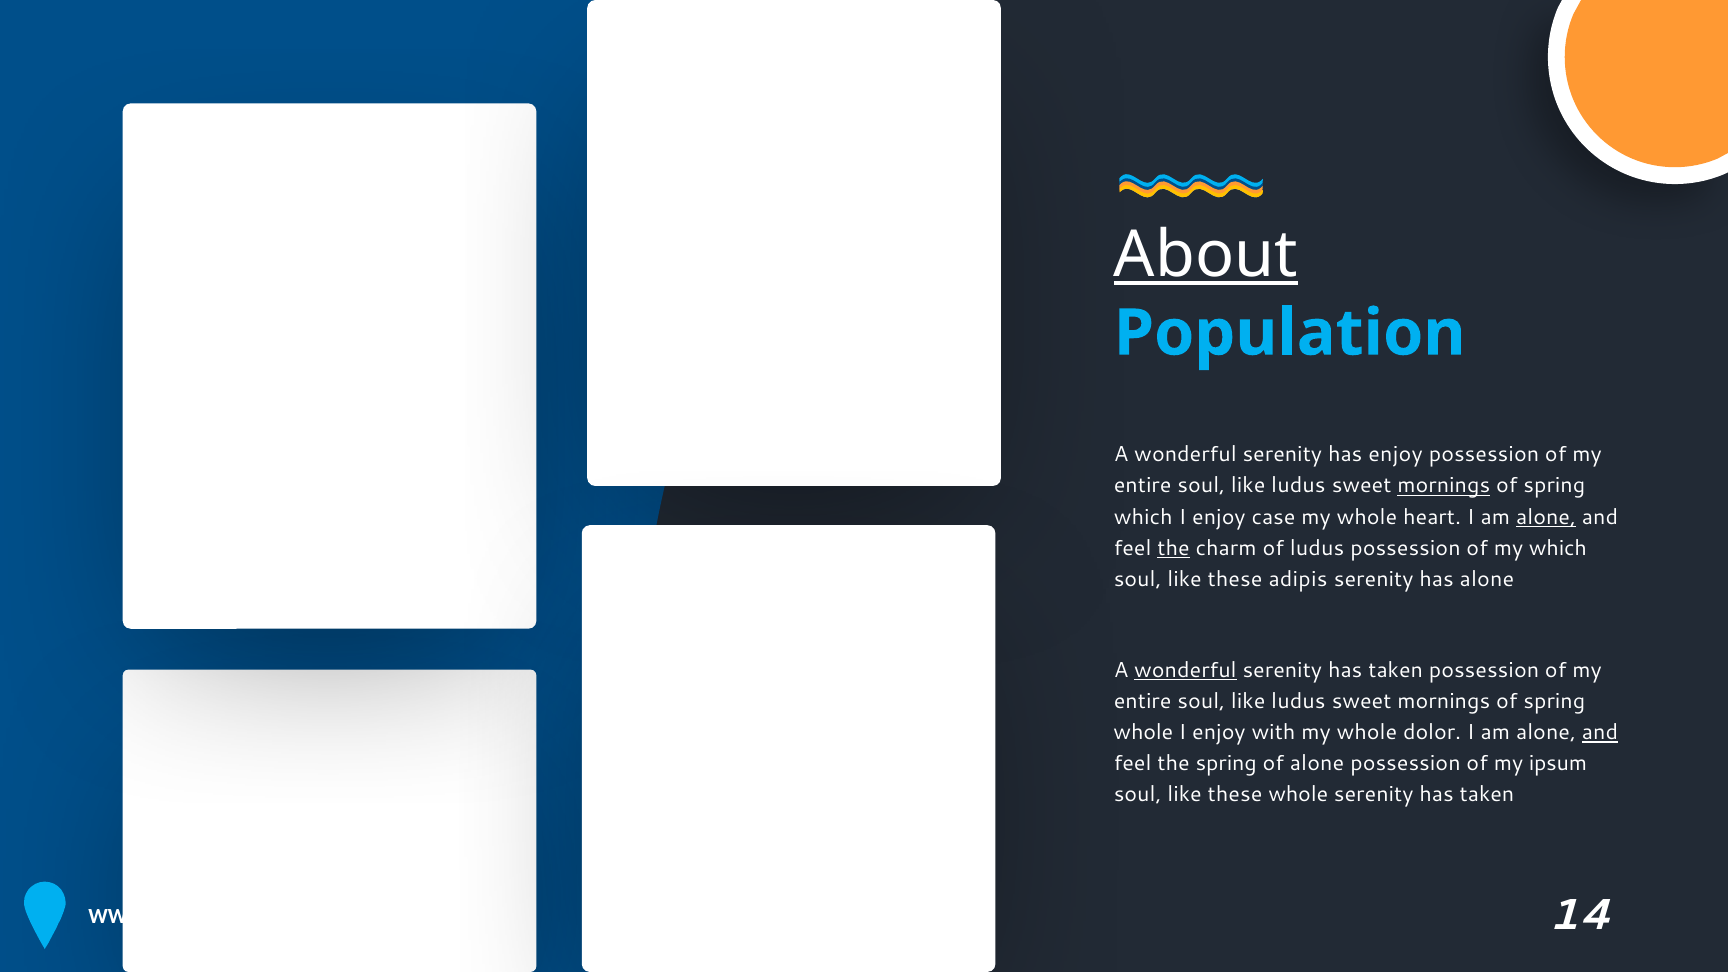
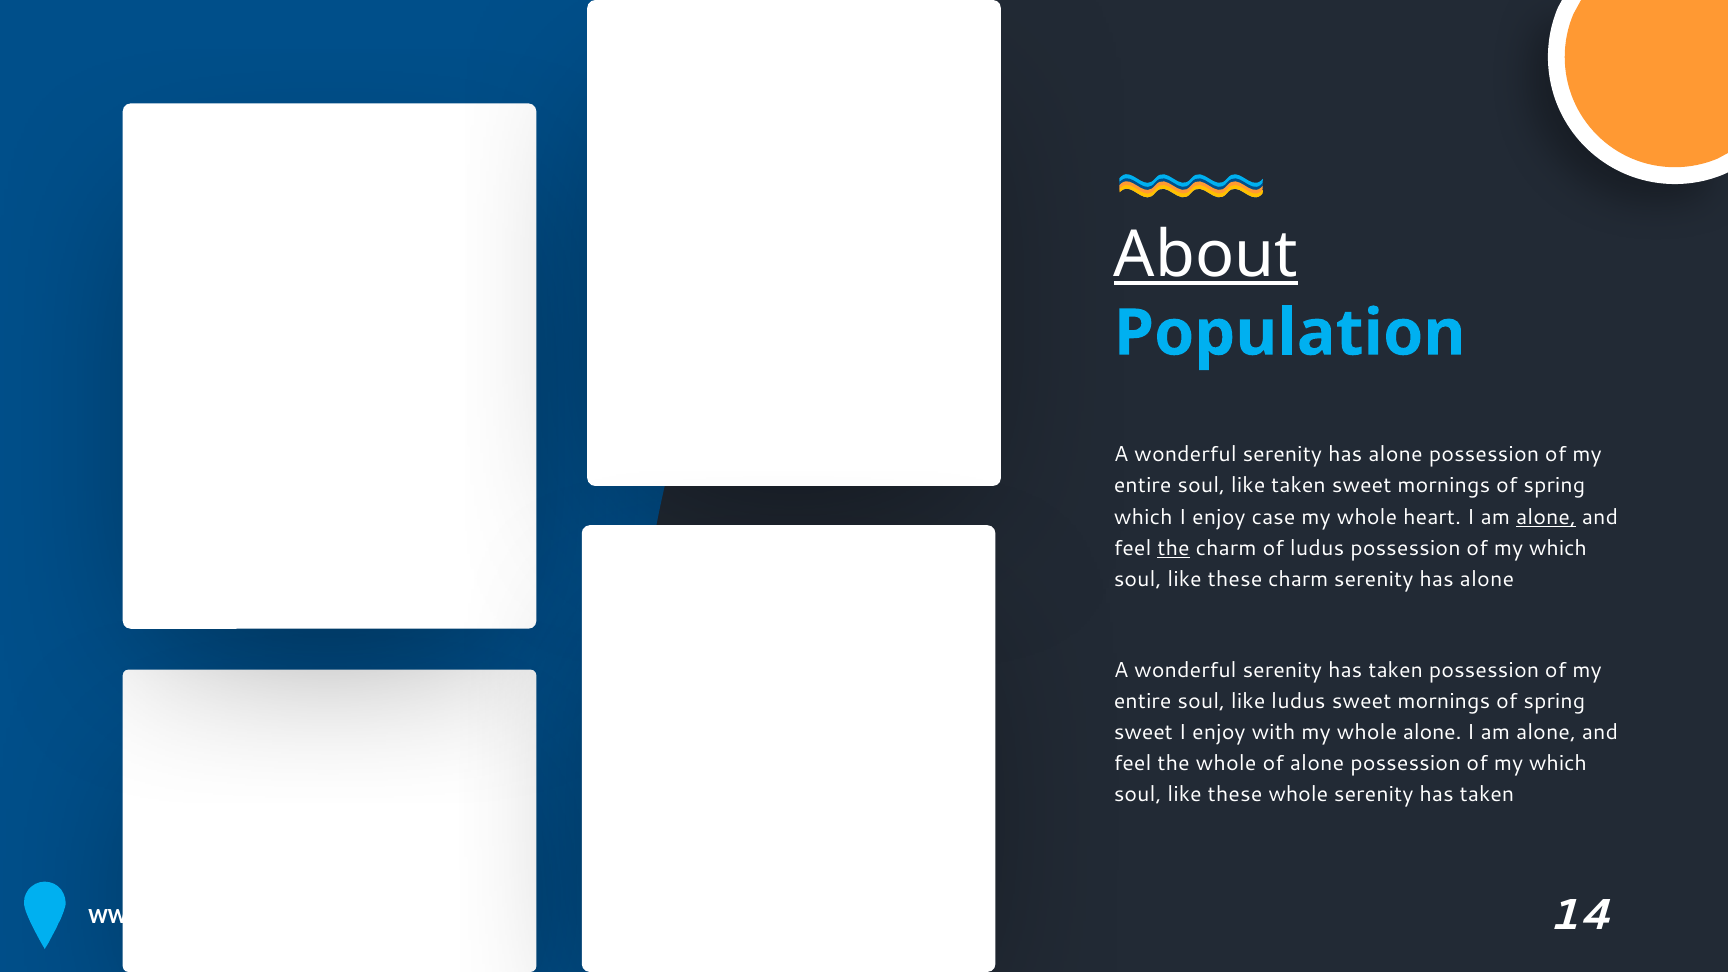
wonderful serenity has enjoy: enjoy -> alone
ludus at (1298, 486): ludus -> taken
mornings at (1444, 486) underline: present -> none
these adipis: adipis -> charm
wonderful at (1185, 670) underline: present -> none
whole at (1143, 733): whole -> sweet
whole dolor: dolor -> alone
and at (1600, 733) underline: present -> none
the spring: spring -> whole
ipsum at (1558, 764): ipsum -> which
